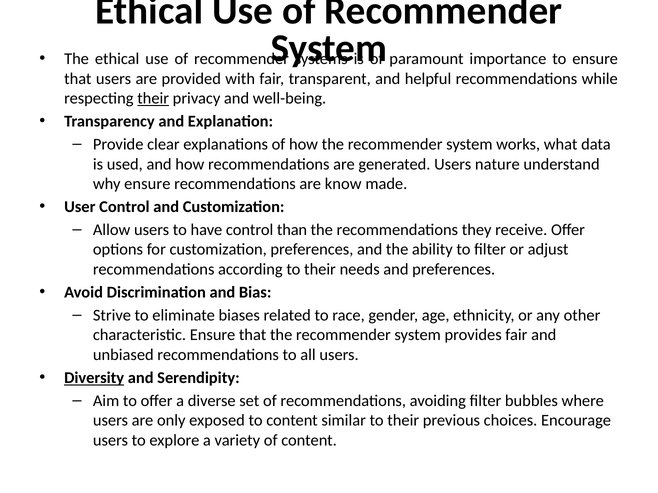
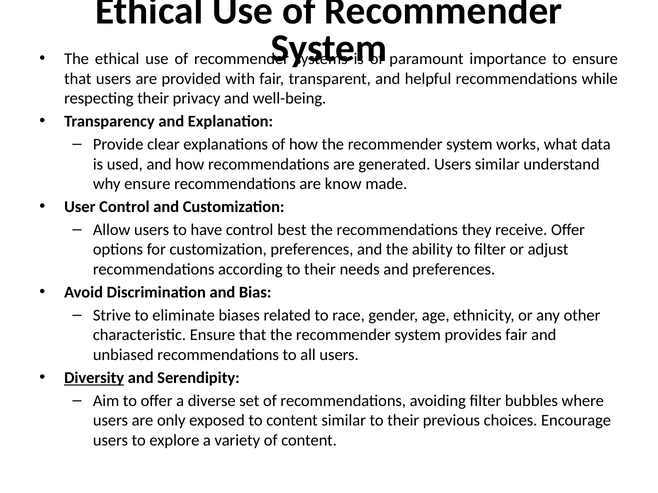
their at (153, 98) underline: present -> none
Users nature: nature -> similar
than: than -> best
